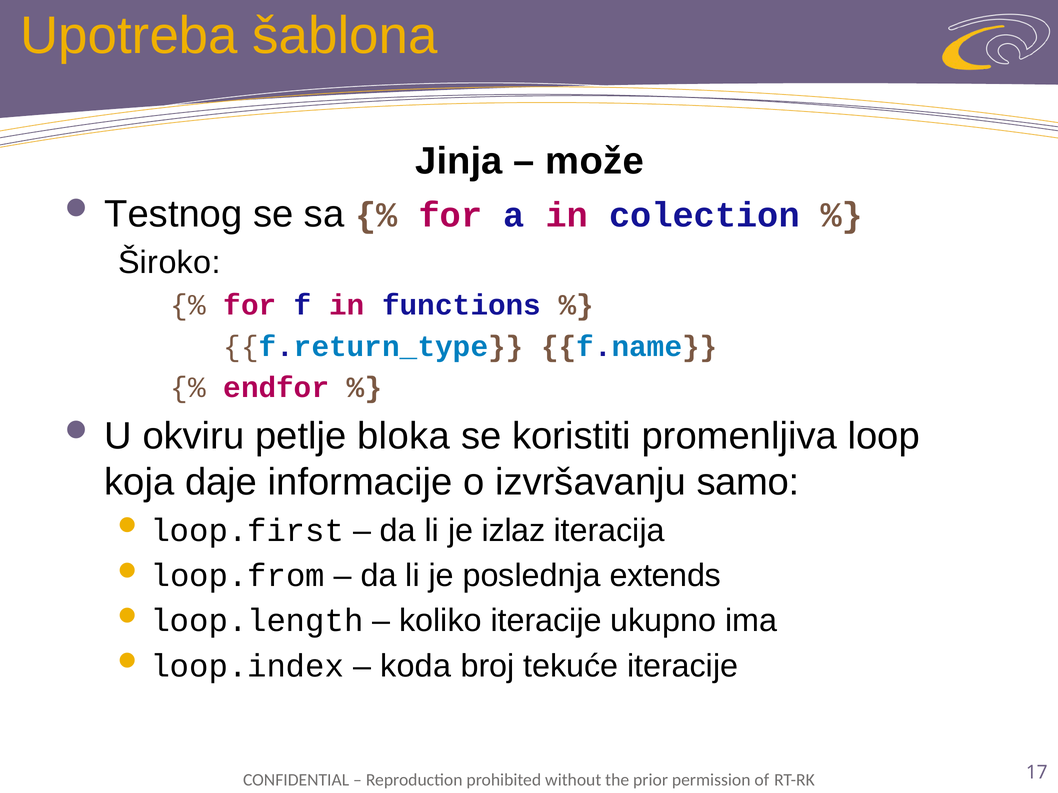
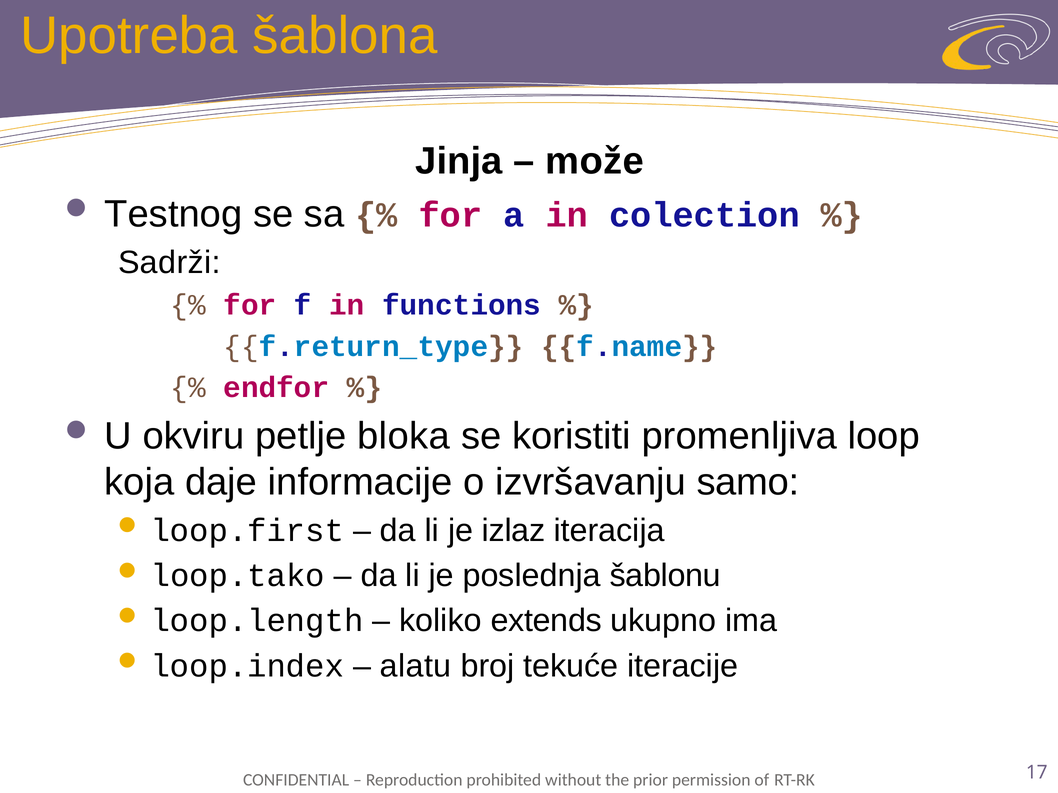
Široko: Široko -> Sadrži
loop.from: loop.from -> loop.tako
extends: extends -> šablonu
koliko iteracije: iteracije -> extends
koda: koda -> alatu
